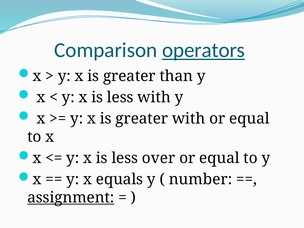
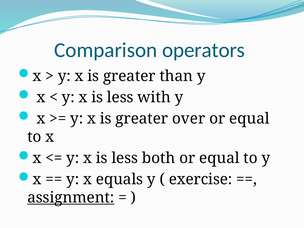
operators underline: present -> none
greater with: with -> over
over: over -> both
number: number -> exercise
